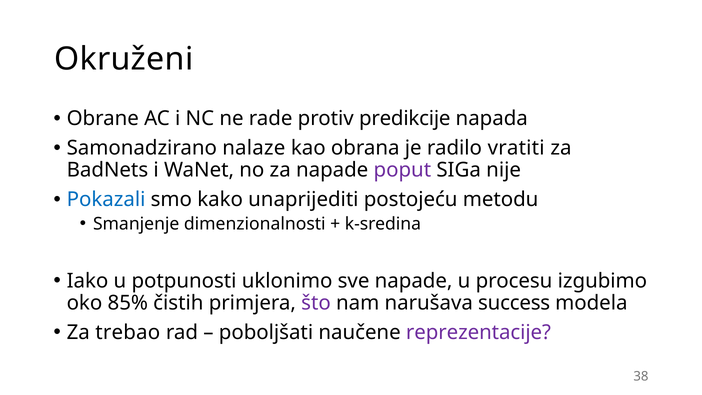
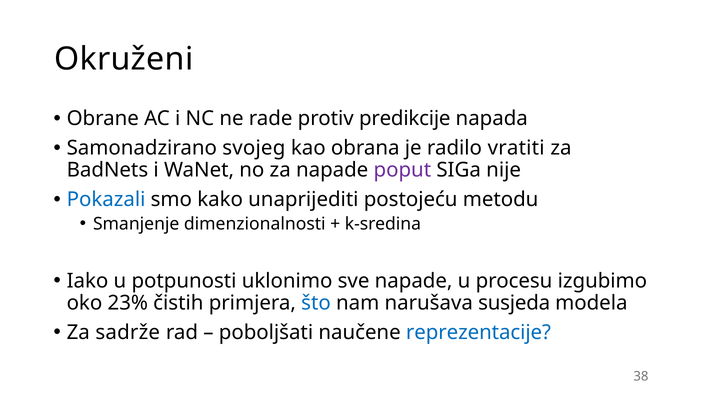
nalaze: nalaze -> svojeg
85%: 85% -> 23%
što colour: purple -> blue
success: success -> susjeda
trebao: trebao -> sadrže
reprezentacije colour: purple -> blue
